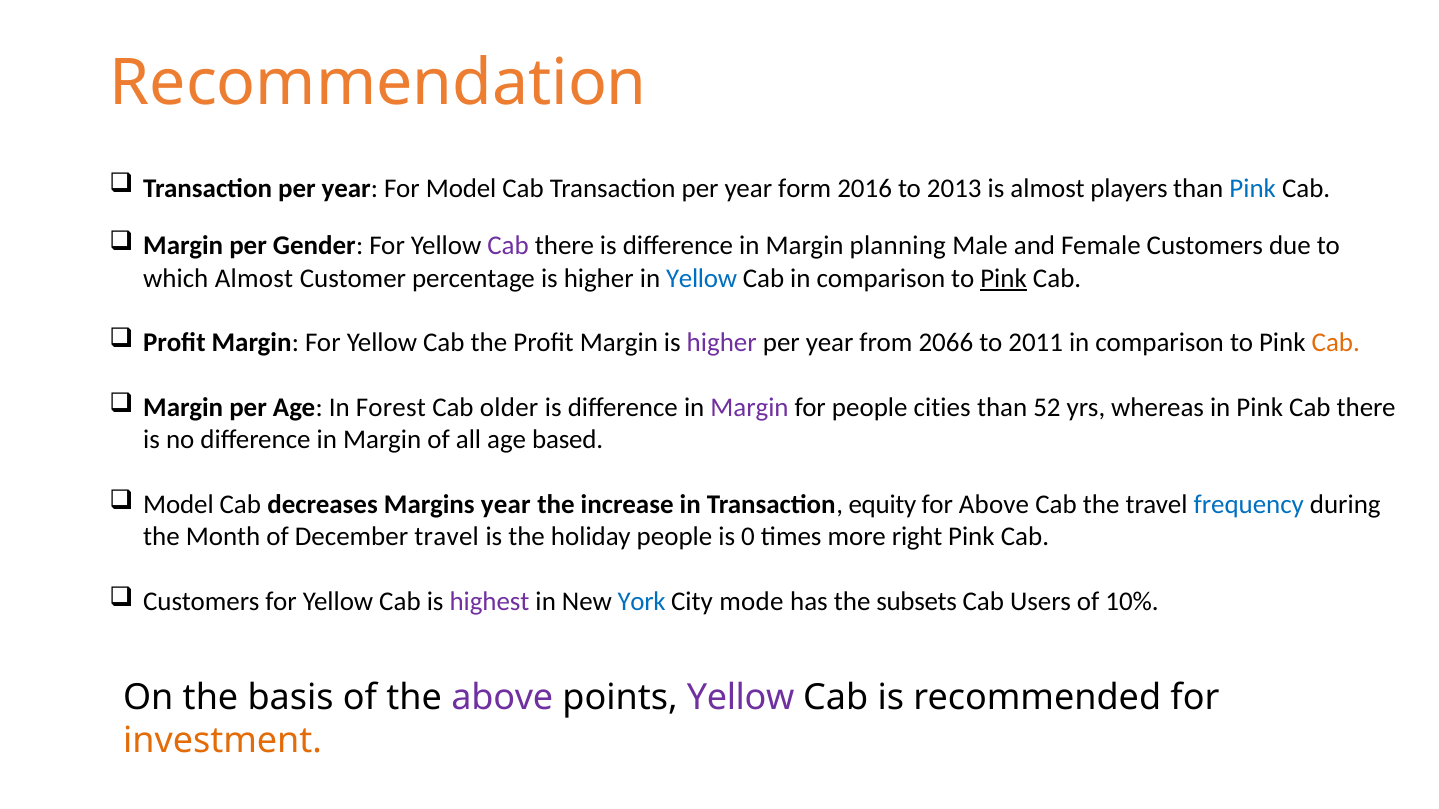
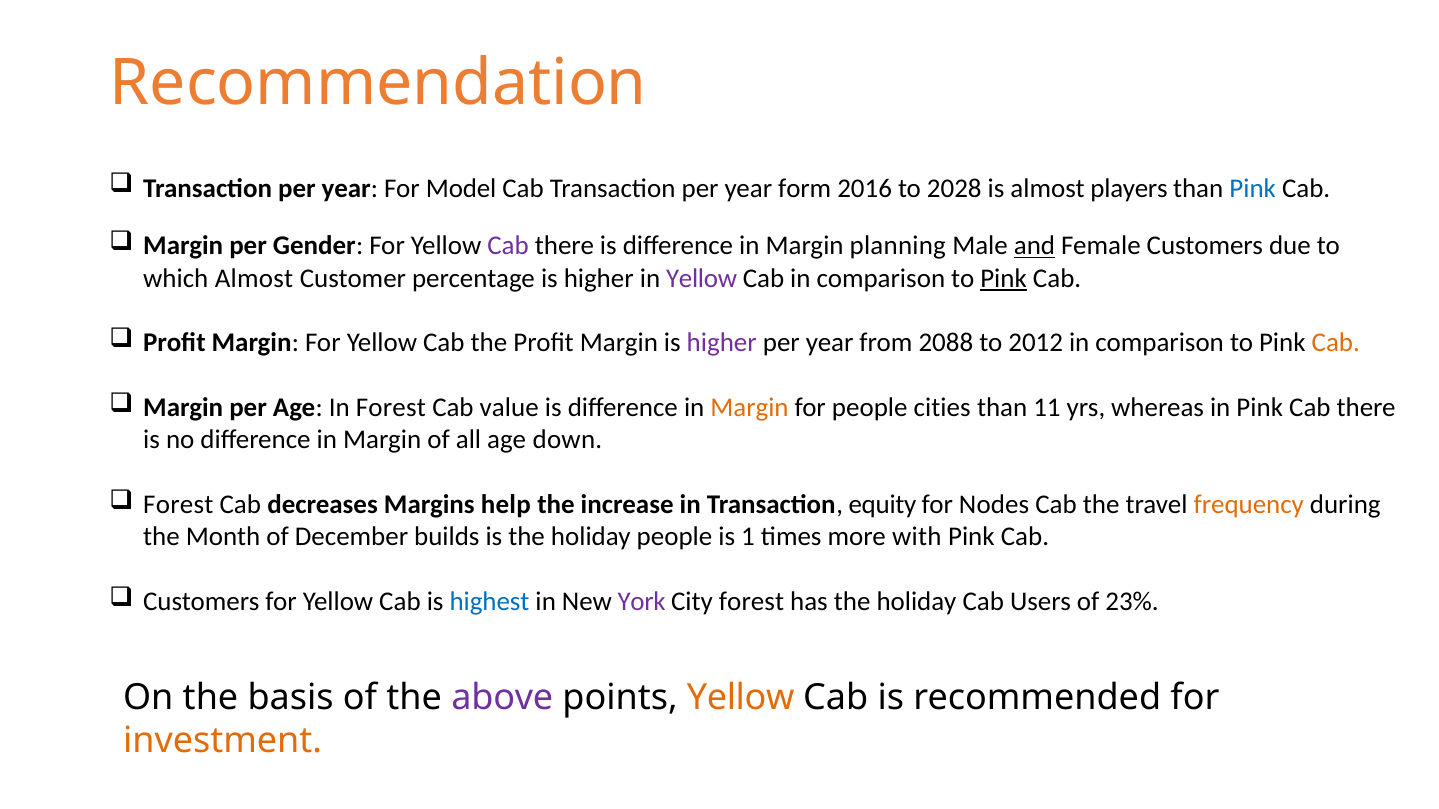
2013: 2013 -> 2028
and underline: none -> present
Yellow at (702, 278) colour: blue -> purple
2066: 2066 -> 2088
2011: 2011 -> 2012
older: older -> value
Margin at (750, 408) colour: purple -> orange
52: 52 -> 11
based: based -> down
Model at (178, 505): Model -> Forest
Margins year: year -> help
for Above: Above -> Nodes
frequency colour: blue -> orange
December travel: travel -> builds
0: 0 -> 1
right: right -> with
highest colour: purple -> blue
York colour: blue -> purple
City mode: mode -> forest
has the subsets: subsets -> holiday
10%: 10% -> 23%
Yellow at (741, 698) colour: purple -> orange
